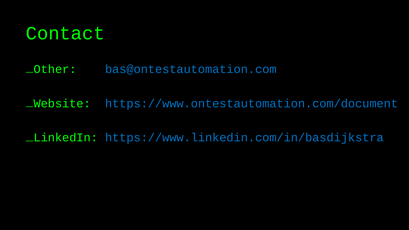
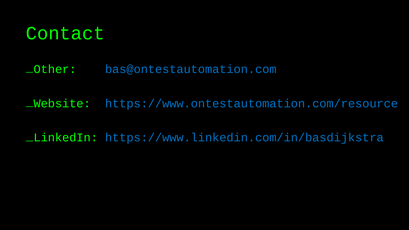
https://www.ontestautomation.com/document: https://www.ontestautomation.com/document -> https://www.ontestautomation.com/resource
